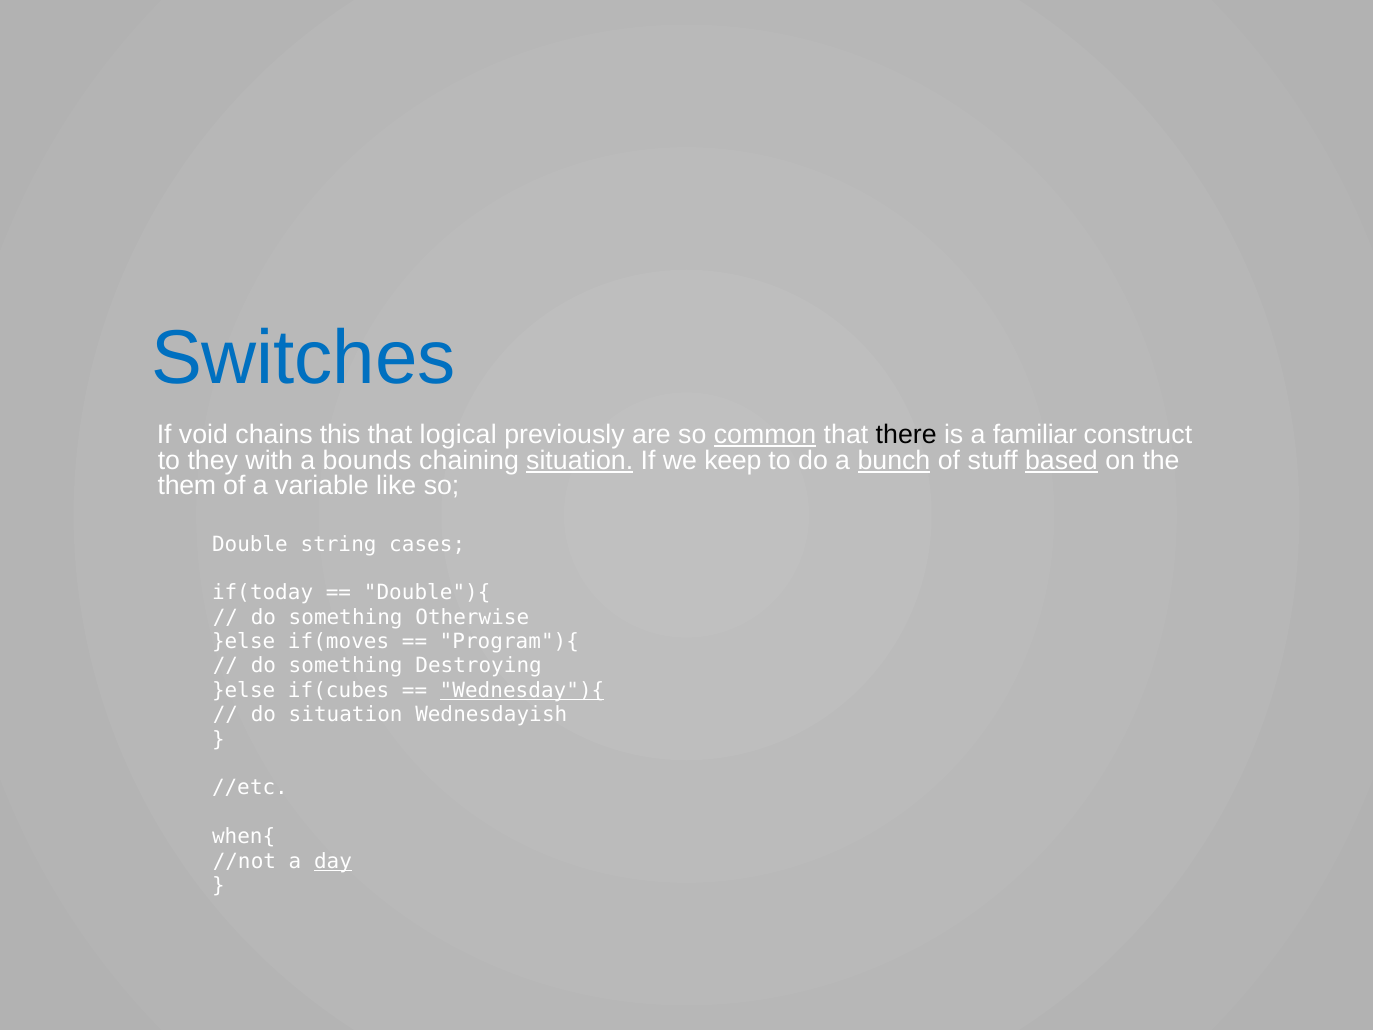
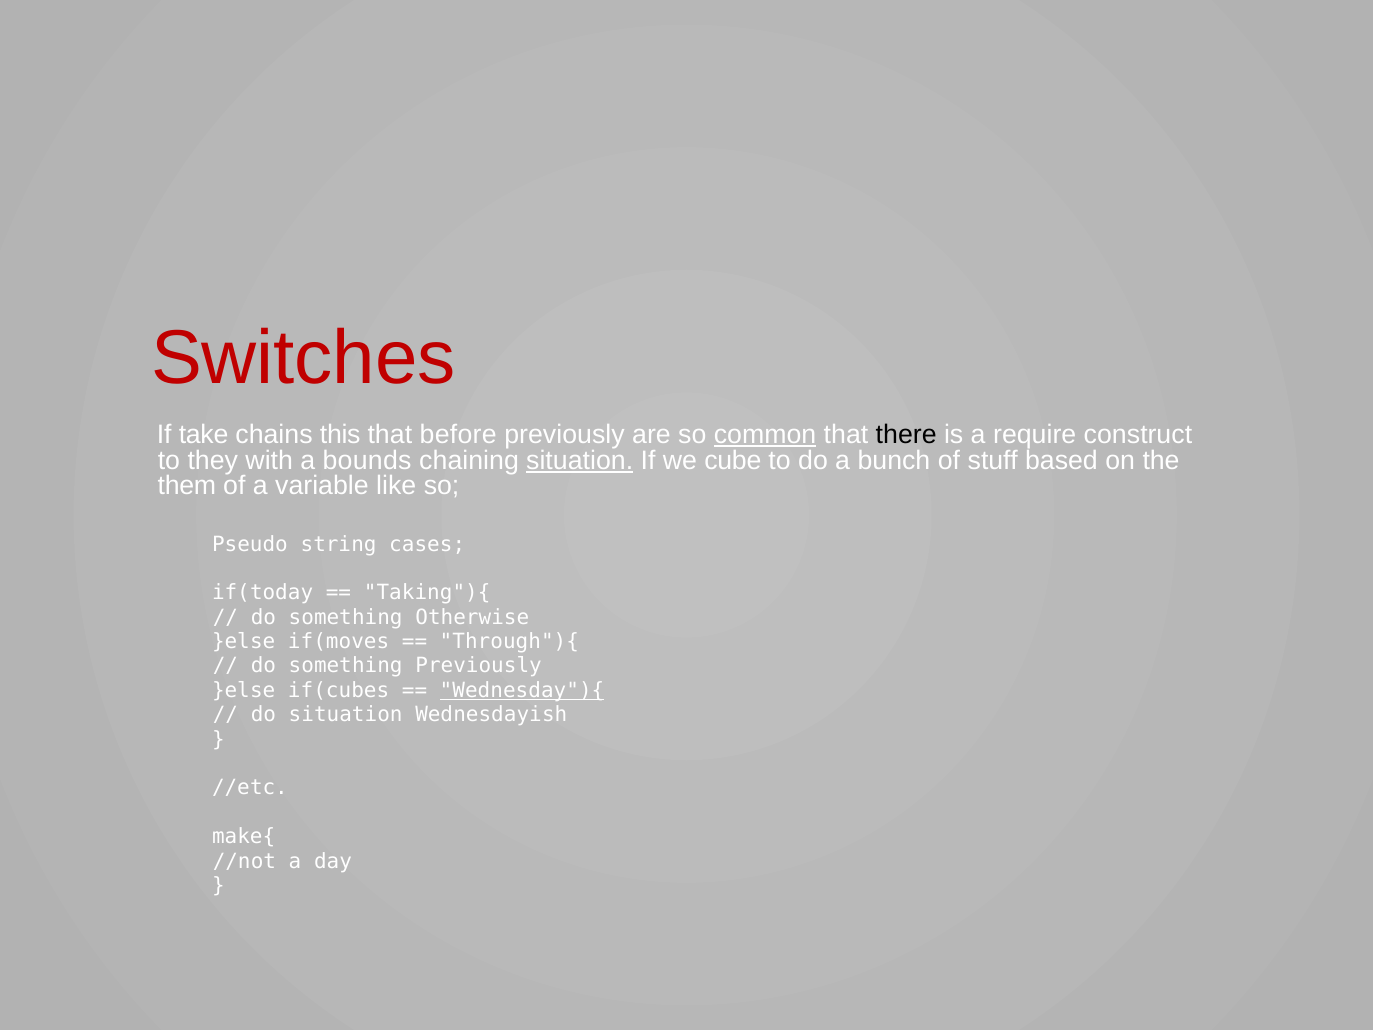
Switches colour: blue -> red
void: void -> take
logical: logical -> before
familiar: familiar -> require
keep: keep -> cube
bunch underline: present -> none
based underline: present -> none
Double: Double -> Pseudo
Double"){: Double"){ -> Taking"){
Program"){: Program"){ -> Through"){
something Destroying: Destroying -> Previously
when{: when{ -> make{
day underline: present -> none
